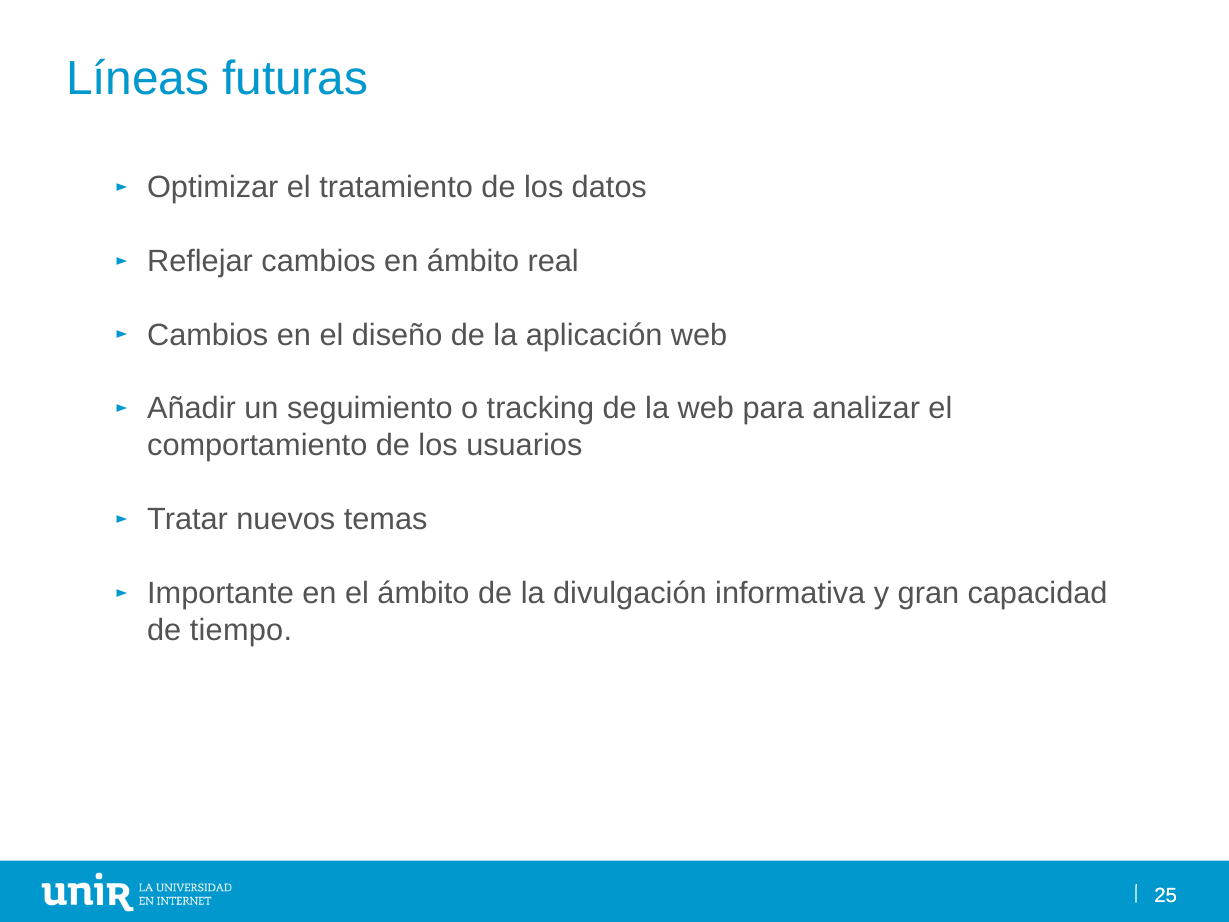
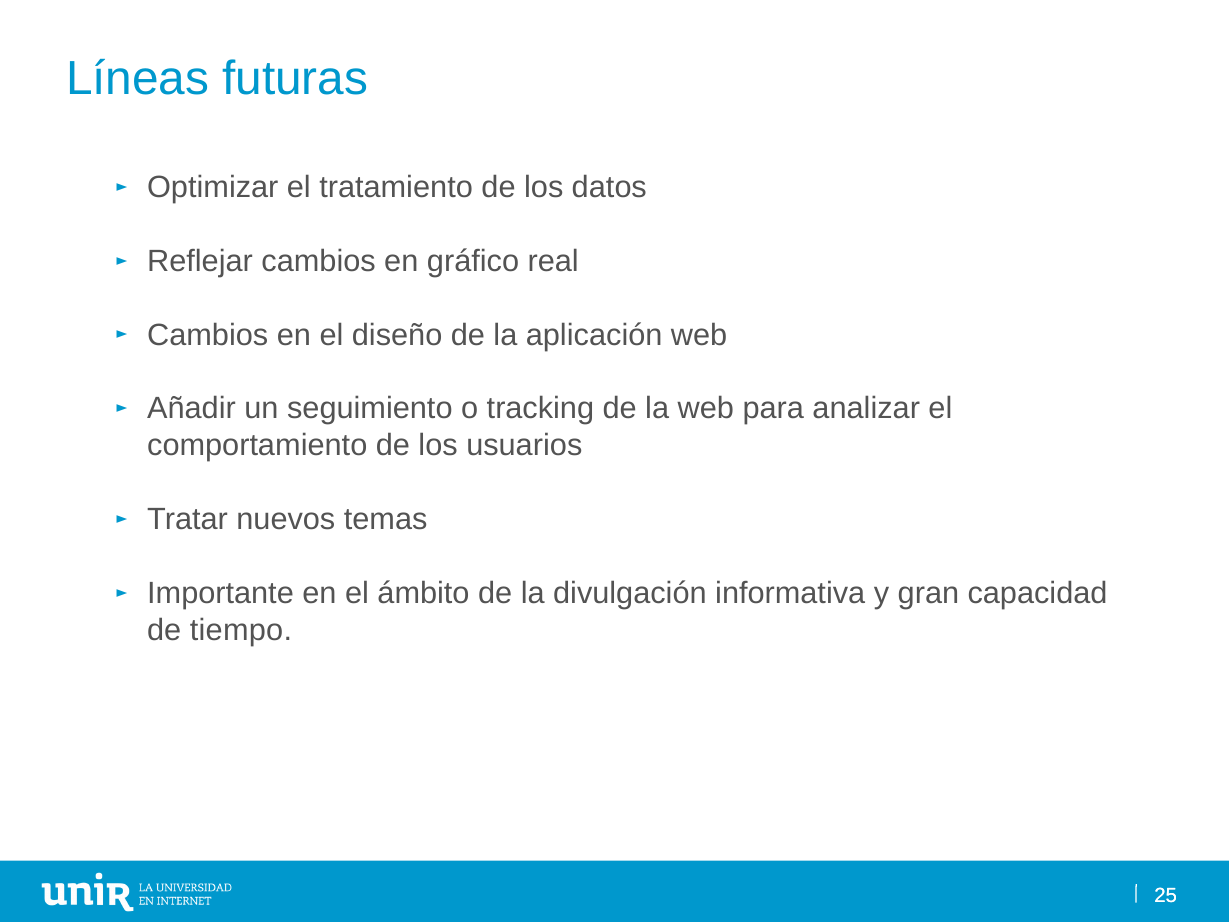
en ámbito: ámbito -> gráfico
